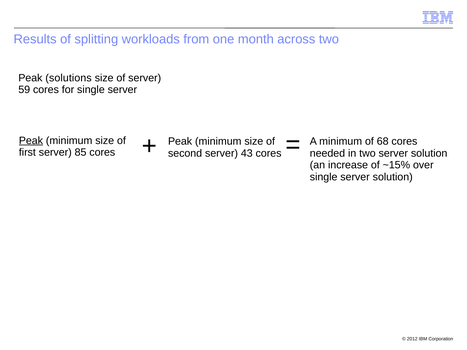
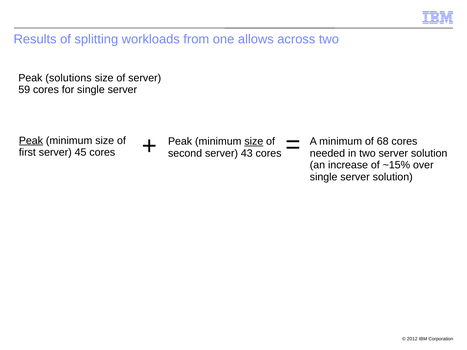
month: month -> allows
size at (254, 142) underline: none -> present
85: 85 -> 45
